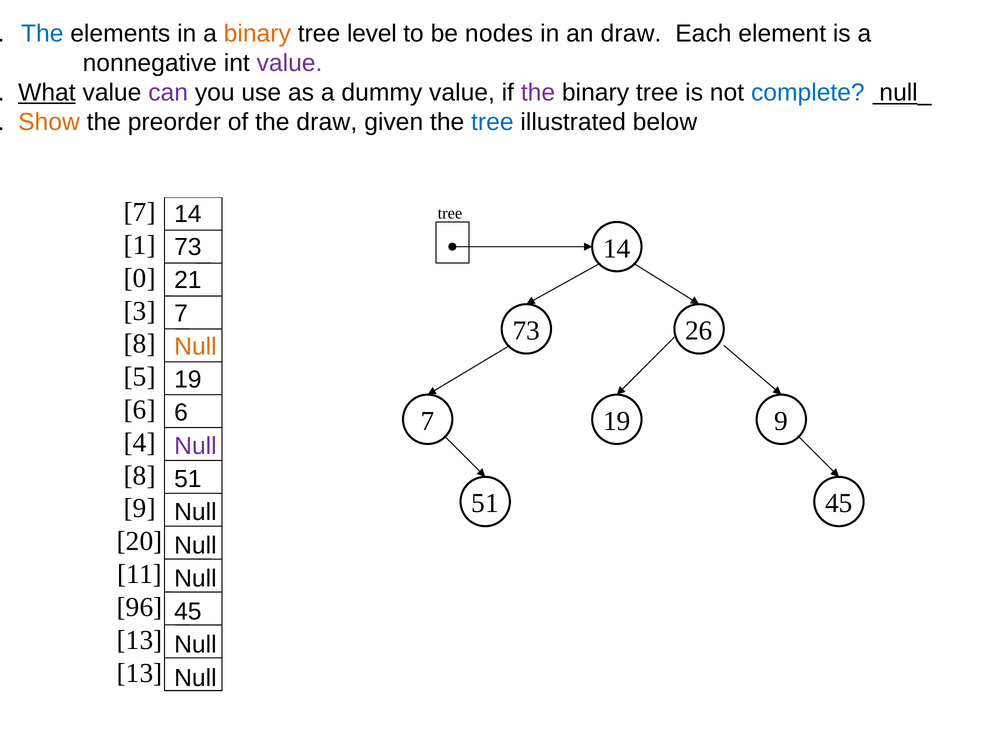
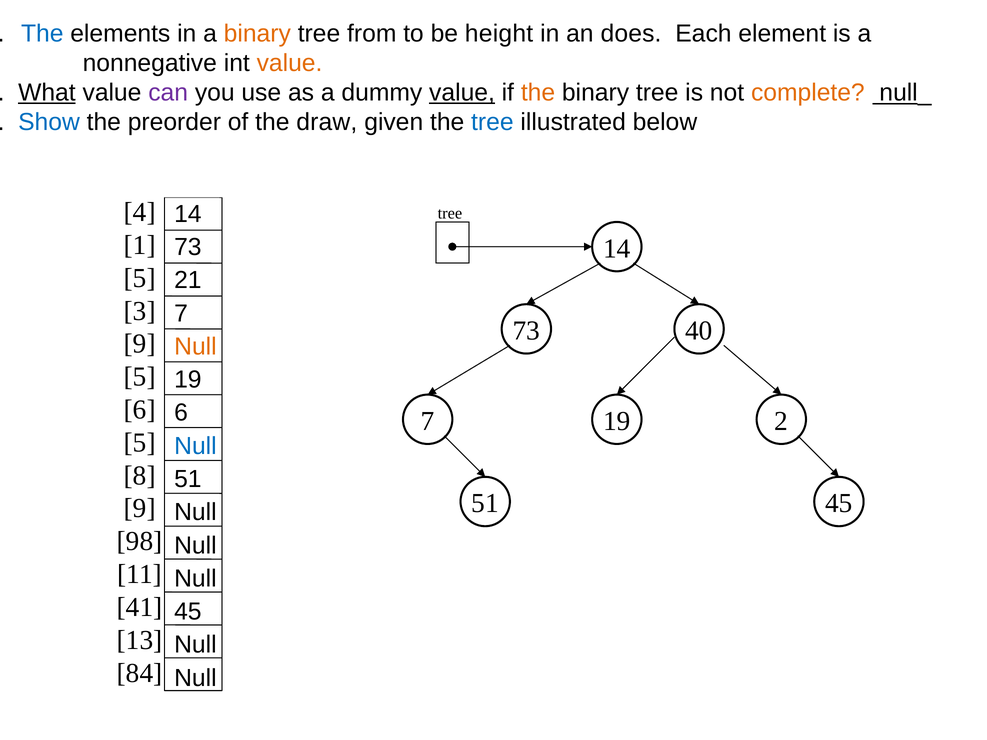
level: level -> from
nodes: nodes -> height
an draw: draw -> does
value at (290, 63) colour: purple -> orange
value at (462, 93) underline: none -> present
the at (538, 93) colour: purple -> orange
complete colour: blue -> orange
Show colour: orange -> blue
7 at (140, 212): 7 -> 4
0 at (140, 278): 0 -> 5
26: 26 -> 40
8 at (140, 344): 8 -> 9
19 9: 9 -> 2
4 at (140, 443): 4 -> 5
Null at (195, 446) colour: purple -> blue
20: 20 -> 98
96: 96 -> 41
13 at (140, 673): 13 -> 84
